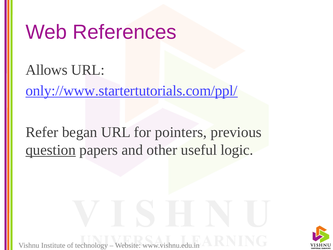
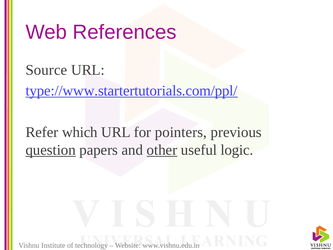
Allows: Allows -> Source
only://www.startertutorials.com/ppl/: only://www.startertutorials.com/ppl/ -> type://www.startertutorials.com/ppl/
began: began -> which
other underline: none -> present
